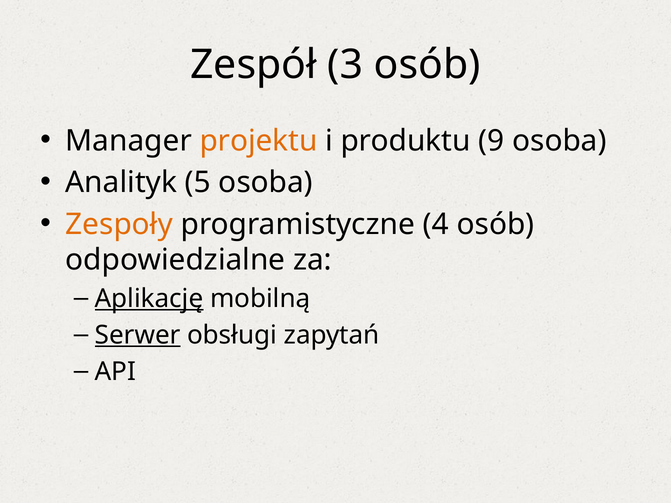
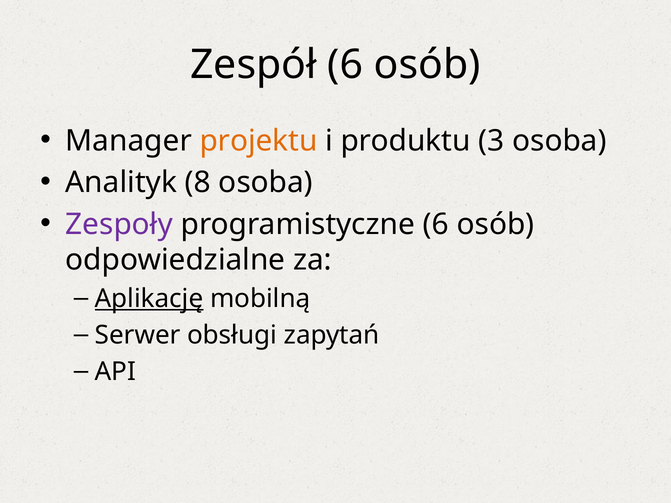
Zespół 3: 3 -> 6
9: 9 -> 3
5: 5 -> 8
Zespoły colour: orange -> purple
programistyczne 4: 4 -> 6
Serwer underline: present -> none
